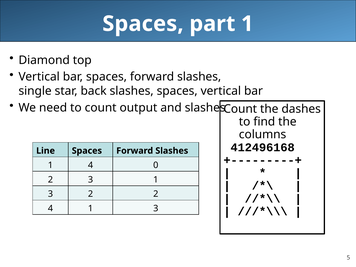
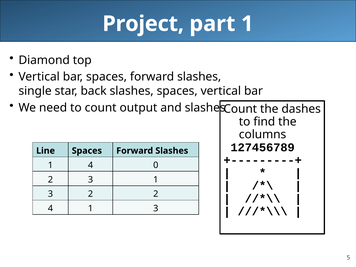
Spaces at (143, 24): Spaces -> Project
412496168: 412496168 -> 127456789
